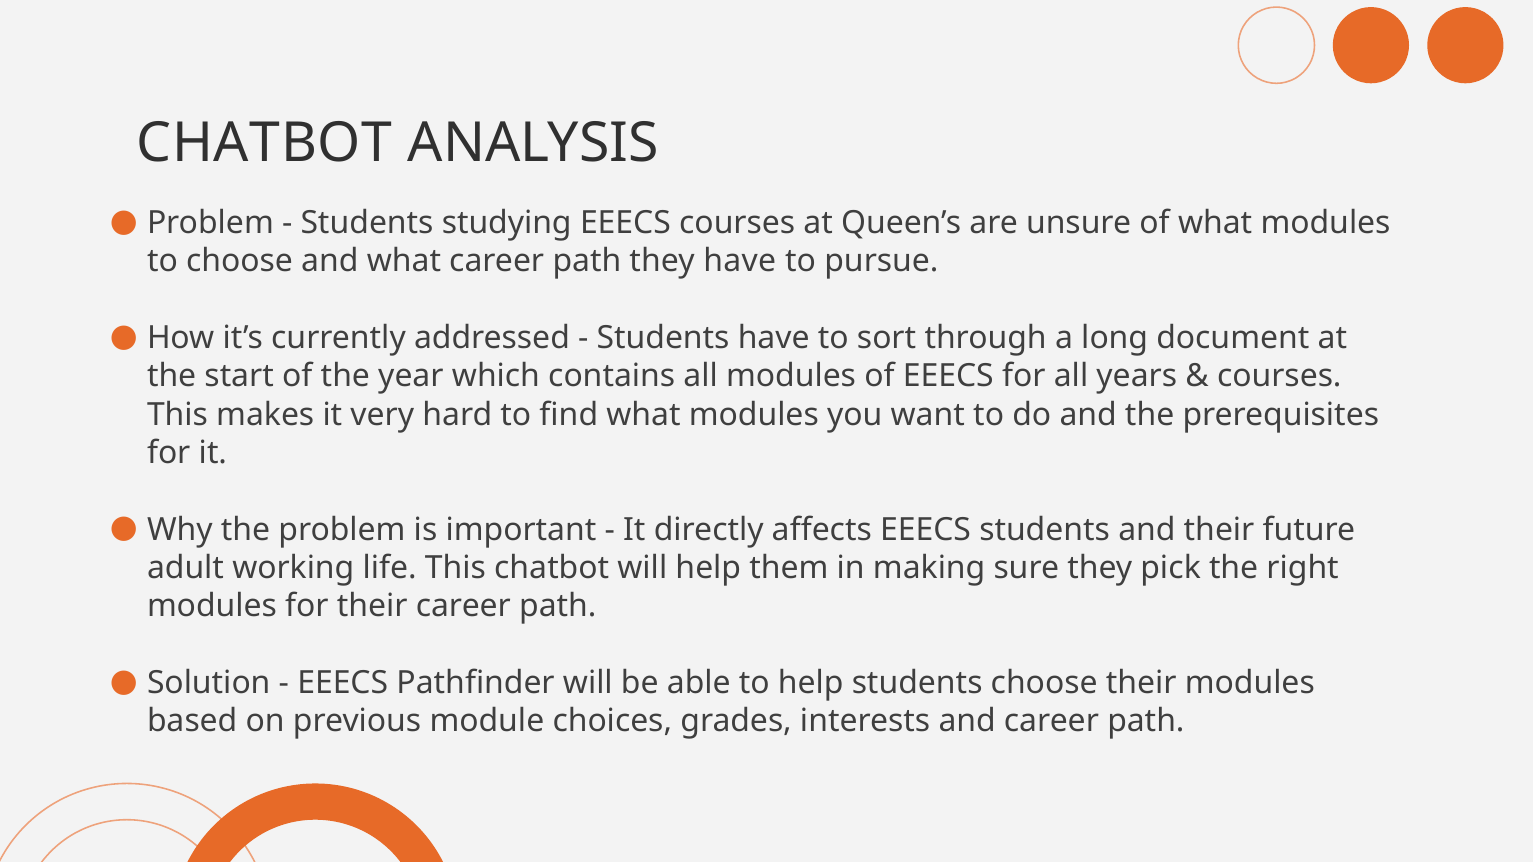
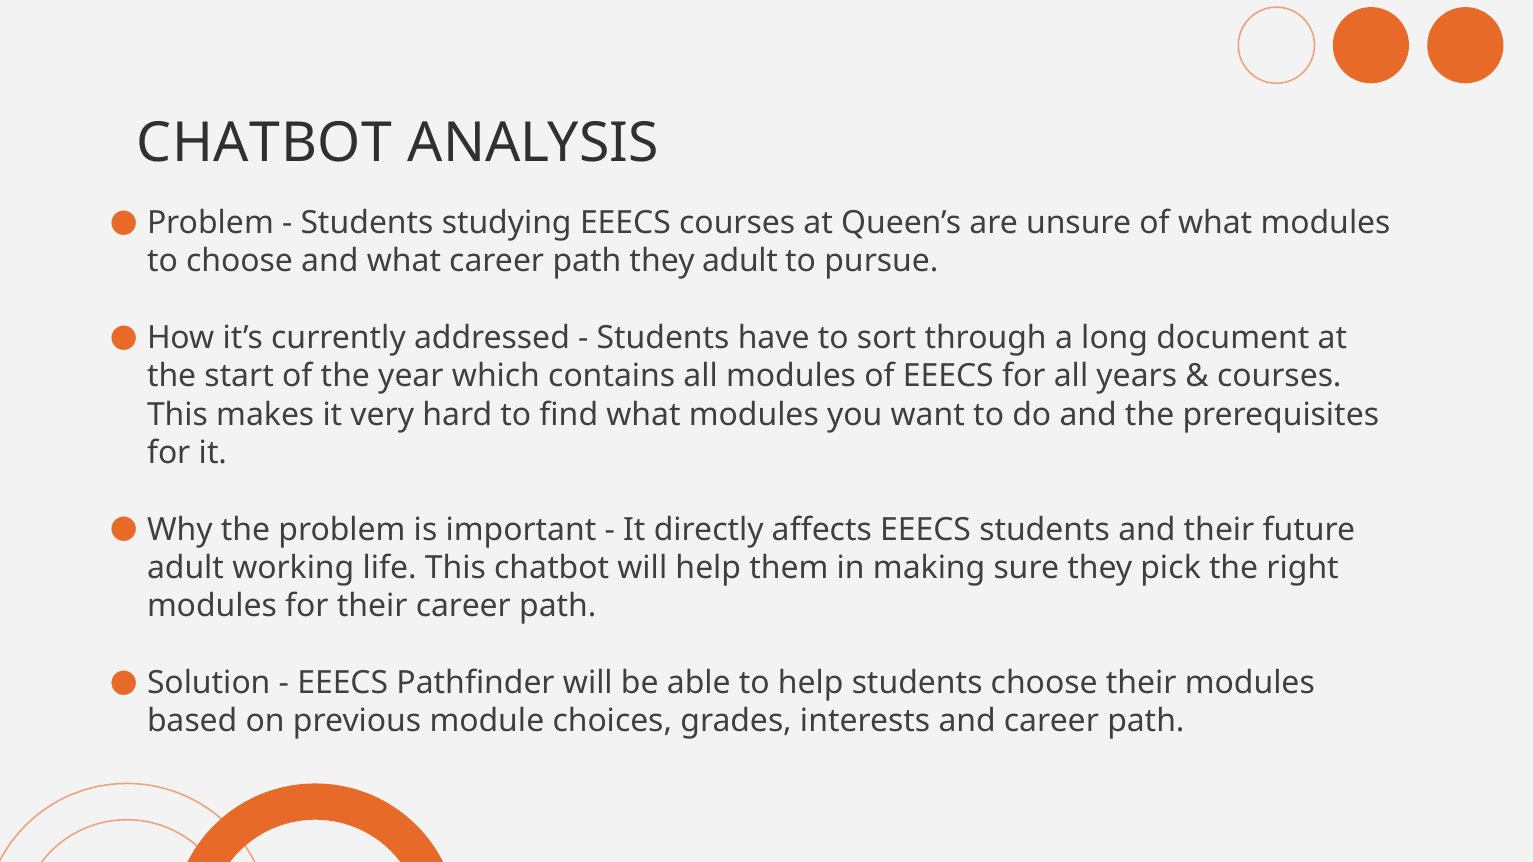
they have: have -> adult
